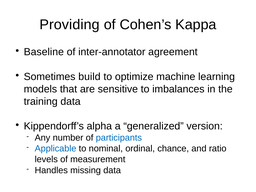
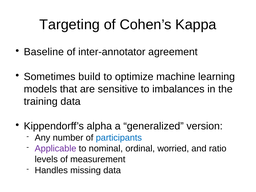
Providing: Providing -> Targeting
Applicable colour: blue -> purple
chance: chance -> worried
